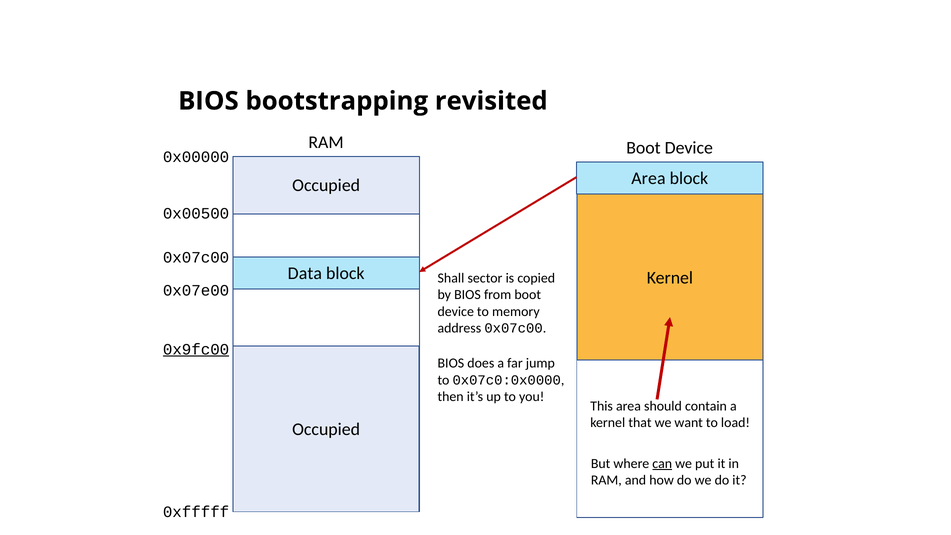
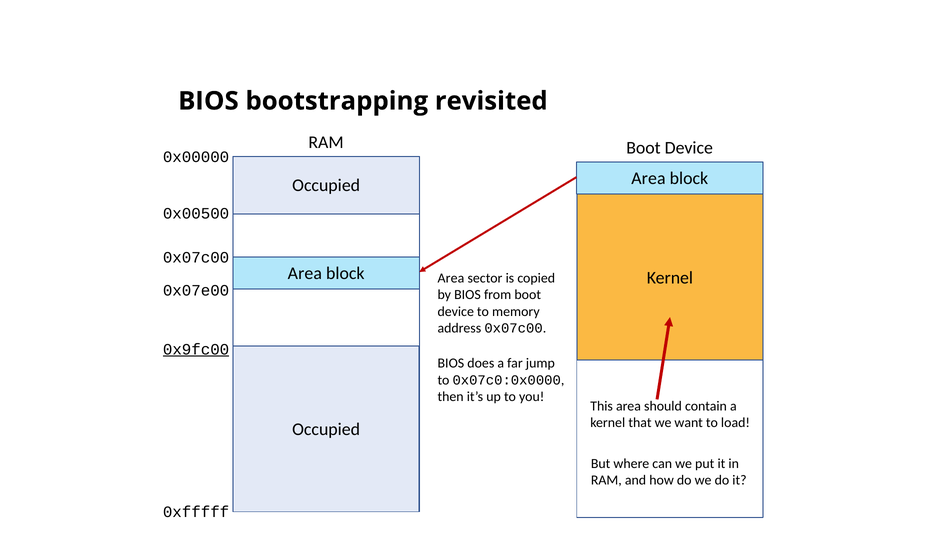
Data at (305, 273): Data -> Area
Shall at (451, 278): Shall -> Area
can underline: present -> none
